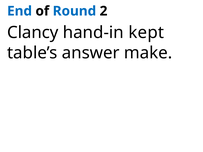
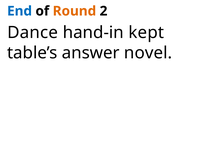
Round colour: blue -> orange
Clancy: Clancy -> Dance
make: make -> novel
